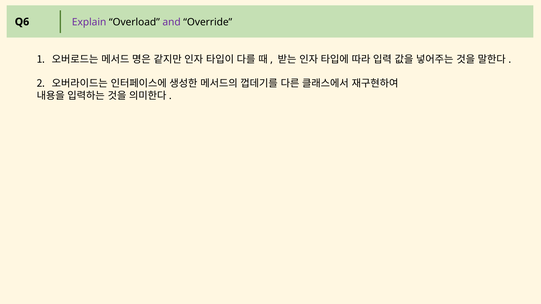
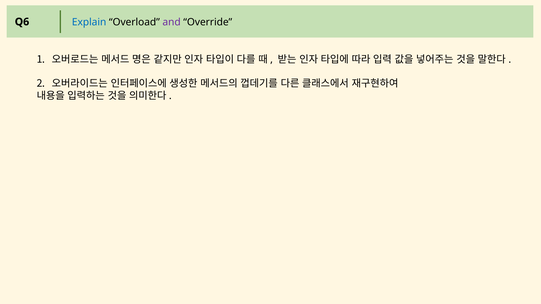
Explain colour: purple -> blue
